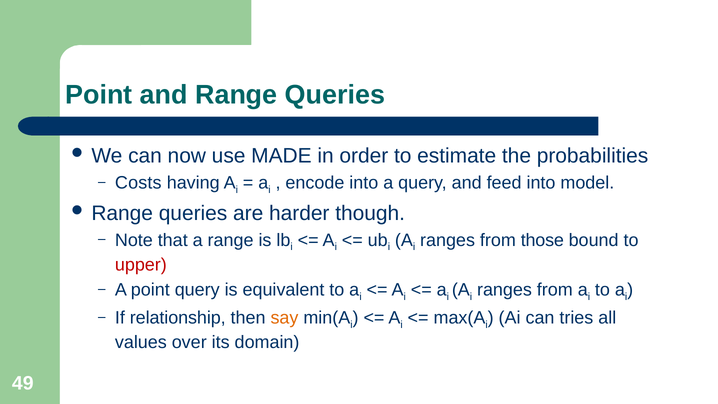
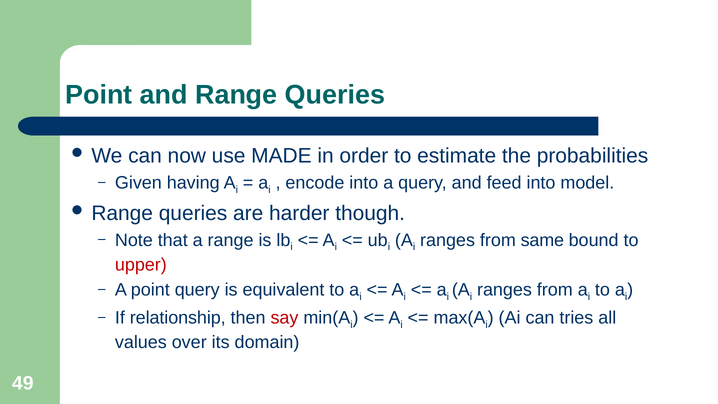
Costs: Costs -> Given
those: those -> same
say colour: orange -> red
